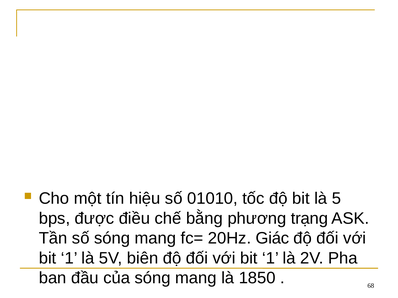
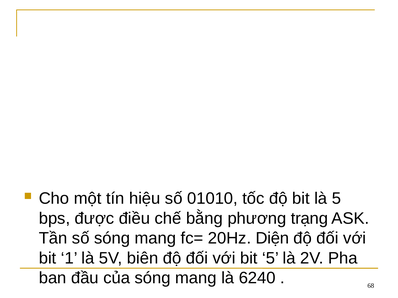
Giác: Giác -> Diện
1 at (270, 259): 1 -> 5
1850: 1850 -> 6240
